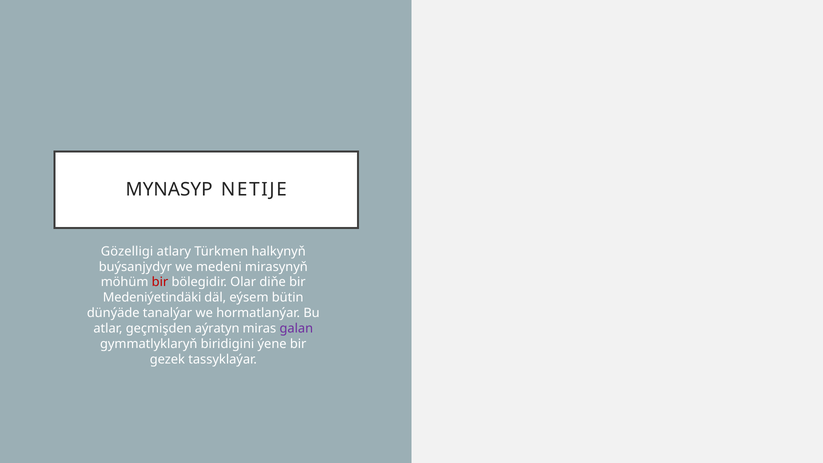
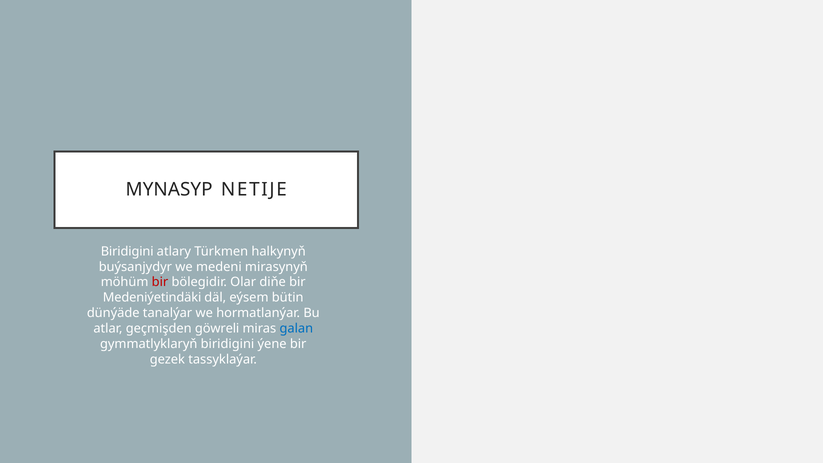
Gözelligi at (127, 251): Gözelligi -> Biridigini
aýratyn: aýratyn -> göwreli
galan colour: purple -> blue
